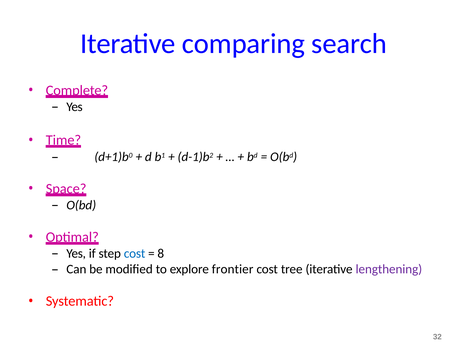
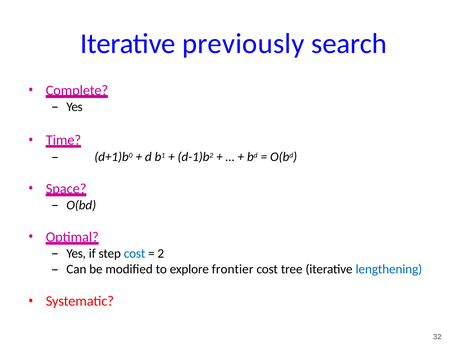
comparing: comparing -> previously
8: 8 -> 2
lengthening colour: purple -> blue
